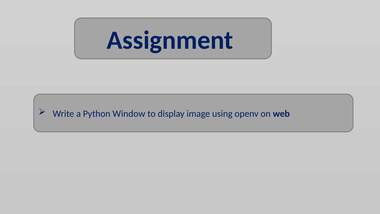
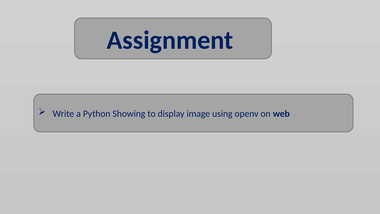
Window: Window -> Showing
